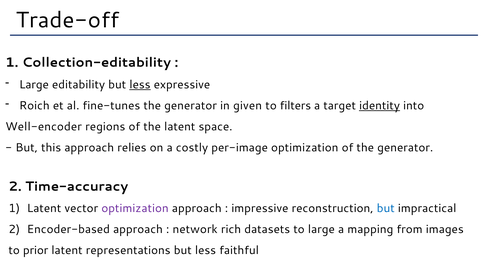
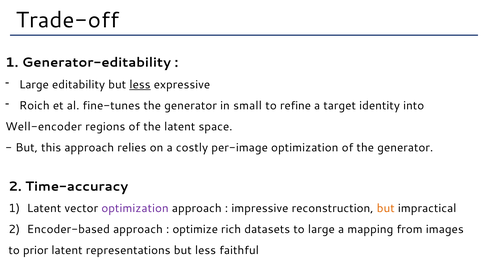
Collection-editability: Collection-editability -> Generator-editability
given: given -> small
filters: filters -> refine
identity underline: present -> none
but at (386, 208) colour: blue -> orange
network: network -> optimize
